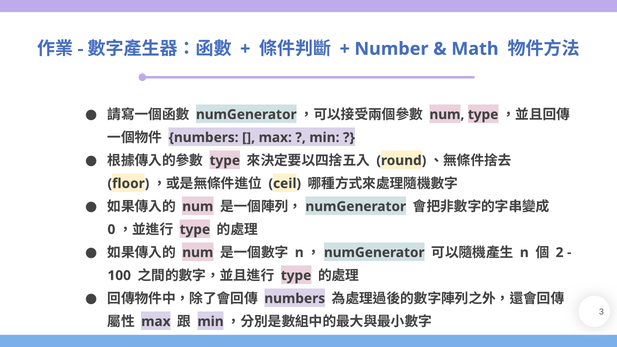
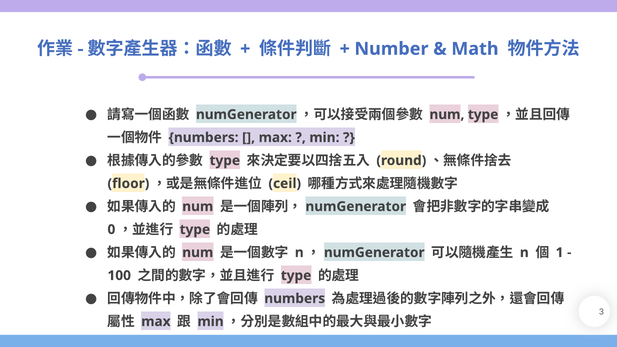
2: 2 -> 1
